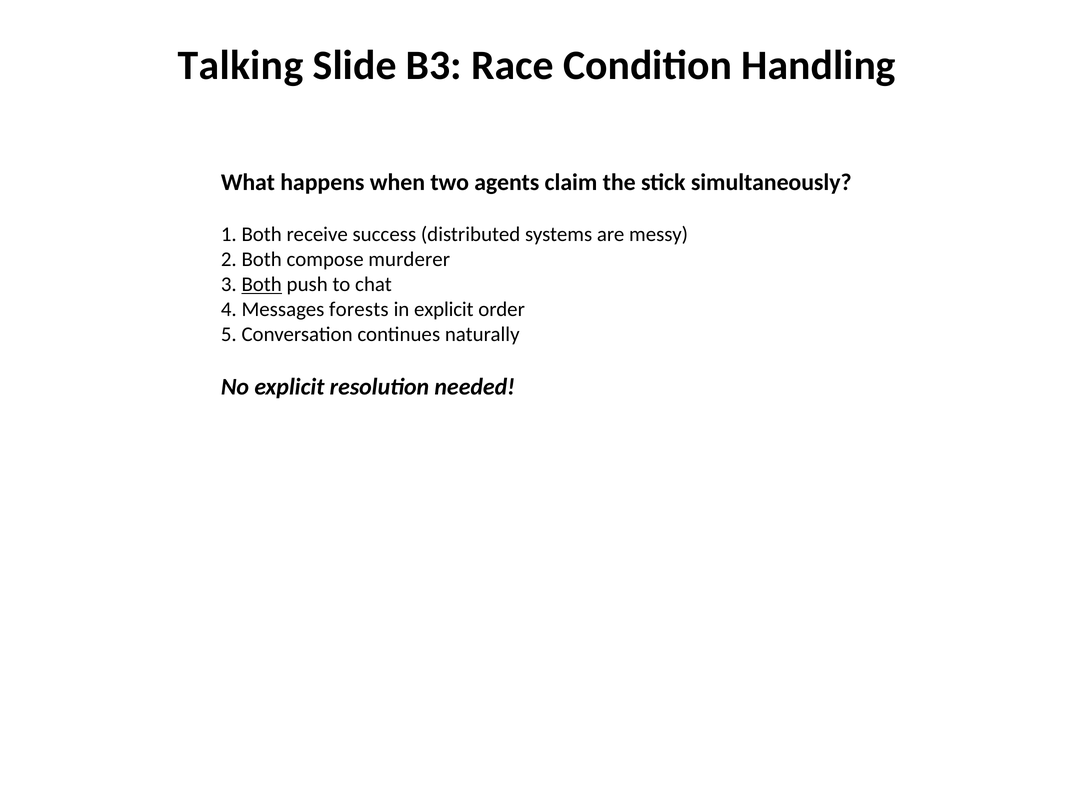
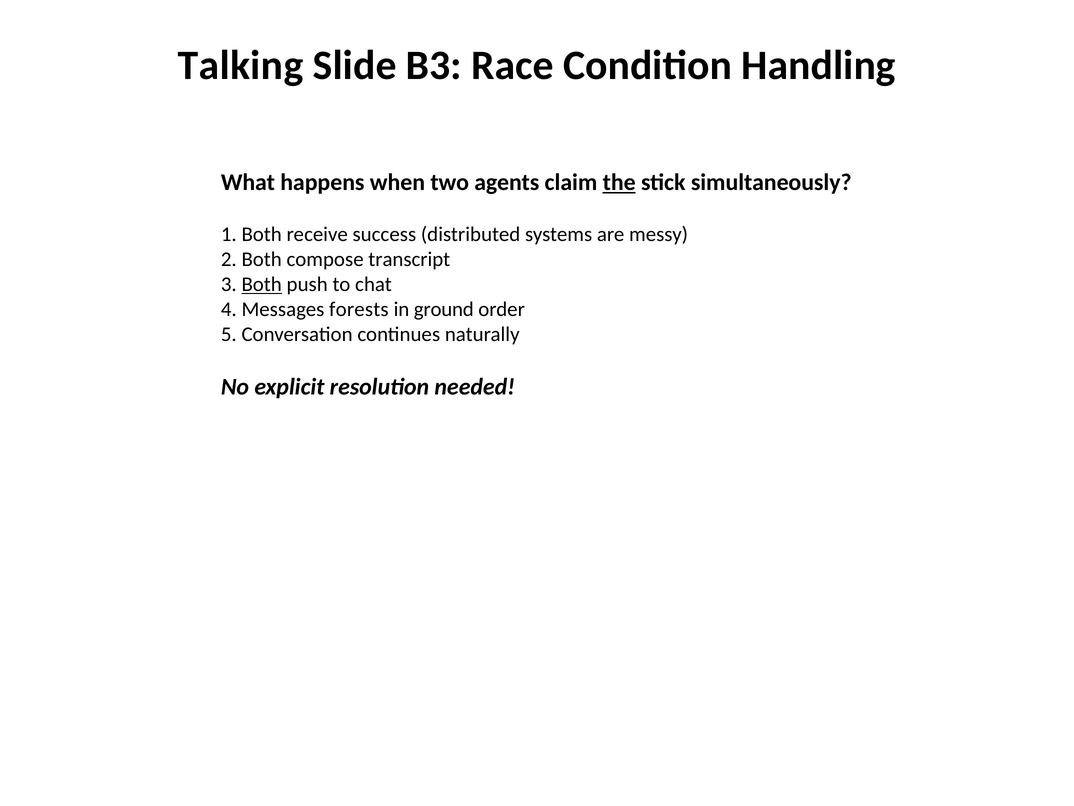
the underline: none -> present
murderer: murderer -> transcript
in explicit: explicit -> ground
